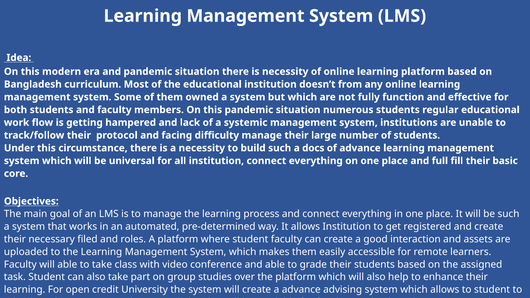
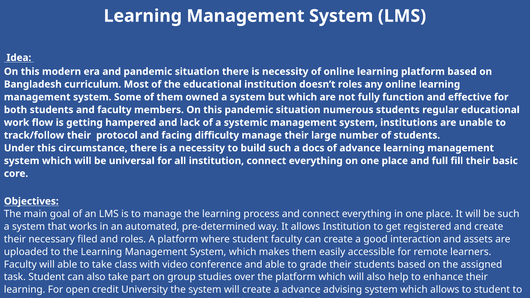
doesn’t from: from -> roles
